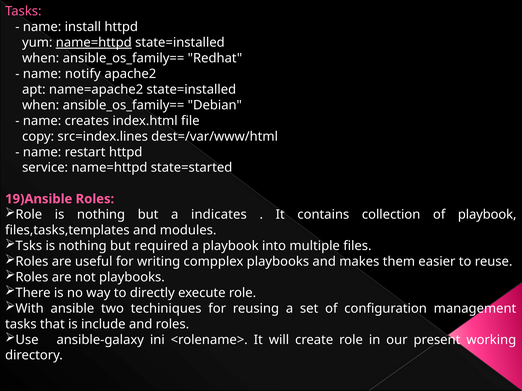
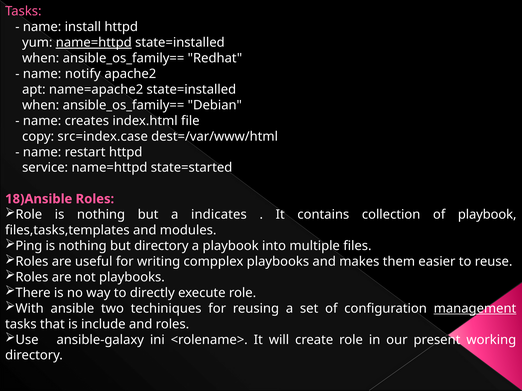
src=index.lines: src=index.lines -> src=index.case
19)Ansible: 19)Ansible -> 18)Ansible
Tsks: Tsks -> Ping
but required: required -> directory
management underline: none -> present
